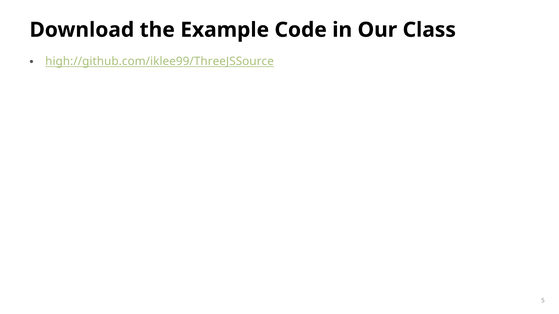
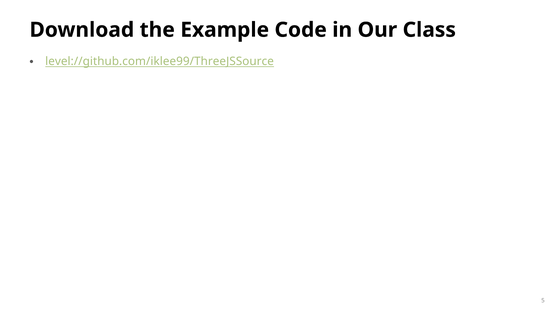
high://github.com/iklee99/ThreeJSSource: high://github.com/iklee99/ThreeJSSource -> level://github.com/iklee99/ThreeJSSource
